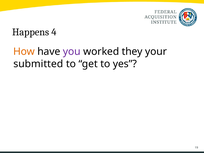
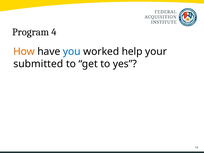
Happens: Happens -> Program
you colour: purple -> blue
they: they -> help
